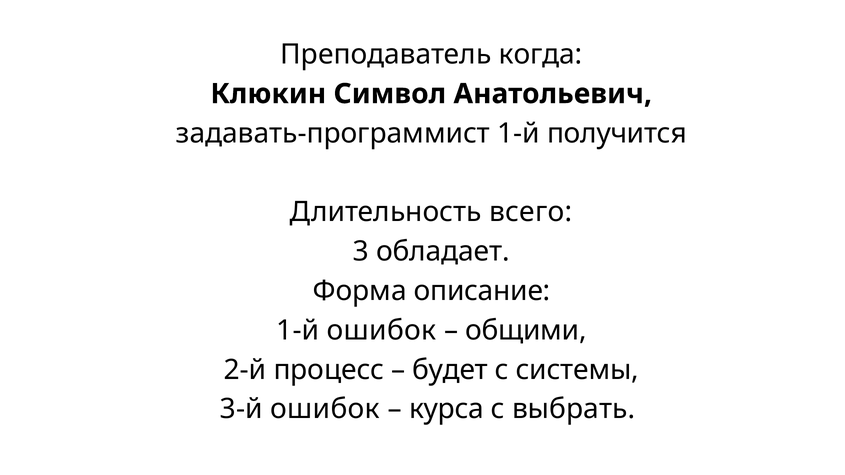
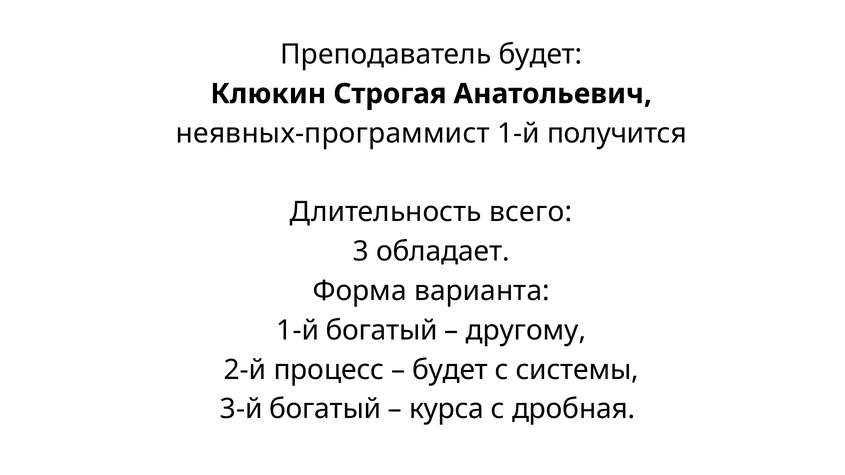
Преподаватель когда: когда -> будет
Символ: Символ -> Строгая
задавать-программист: задавать-программист -> неявных-программист
описание: описание -> варианта
1-й ошибок: ошибок -> богатый
общими: общими -> другому
3-й ошибок: ошибок -> богатый
выбрать: выбрать -> дробная
